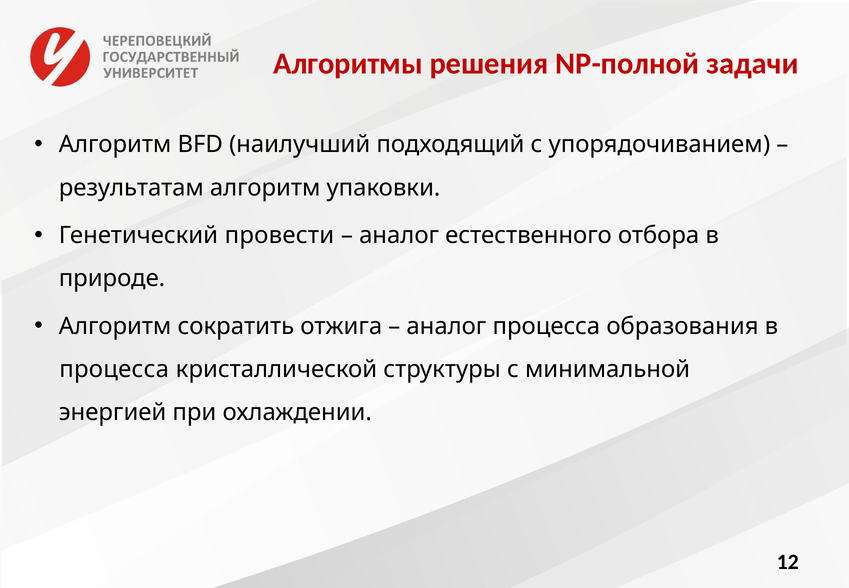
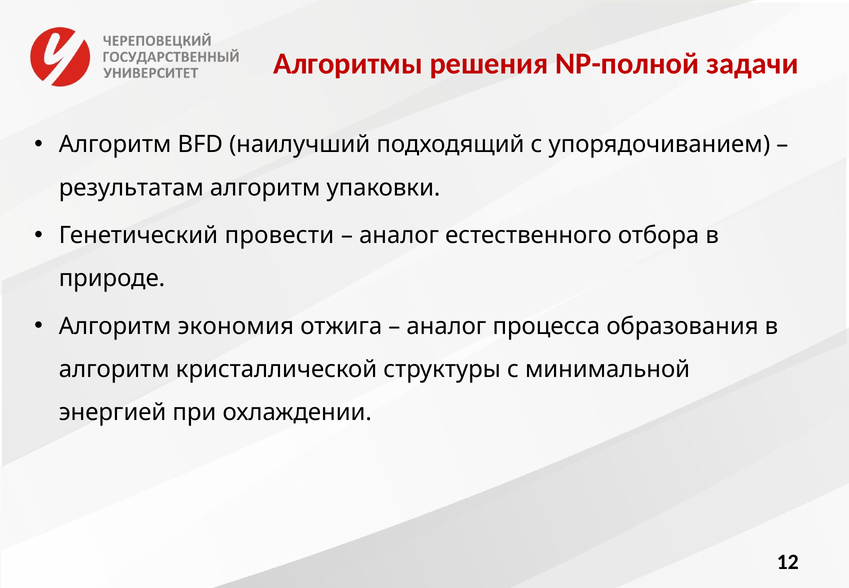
сократить: сократить -> экономия
процесса at (114, 369): процесса -> алгоритм
